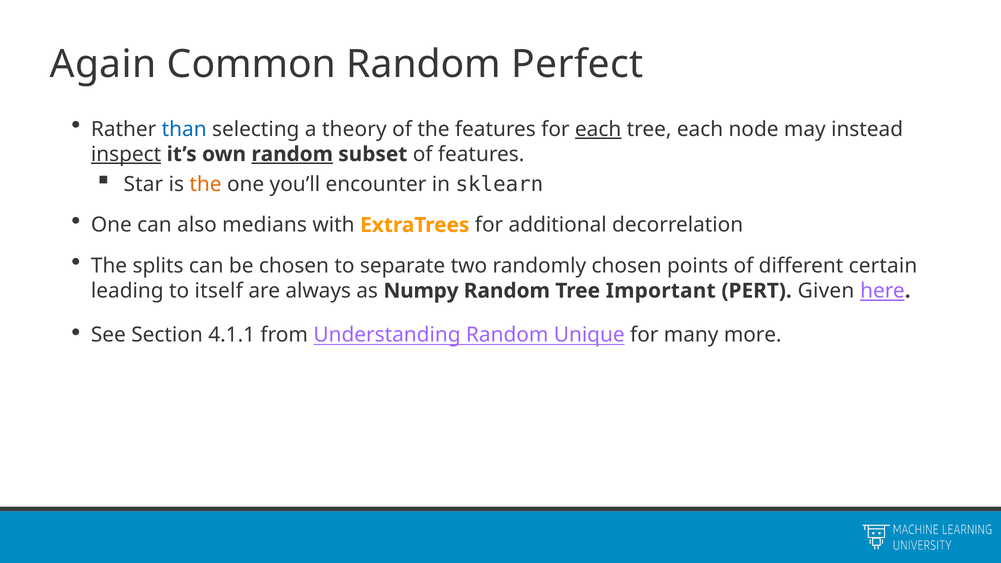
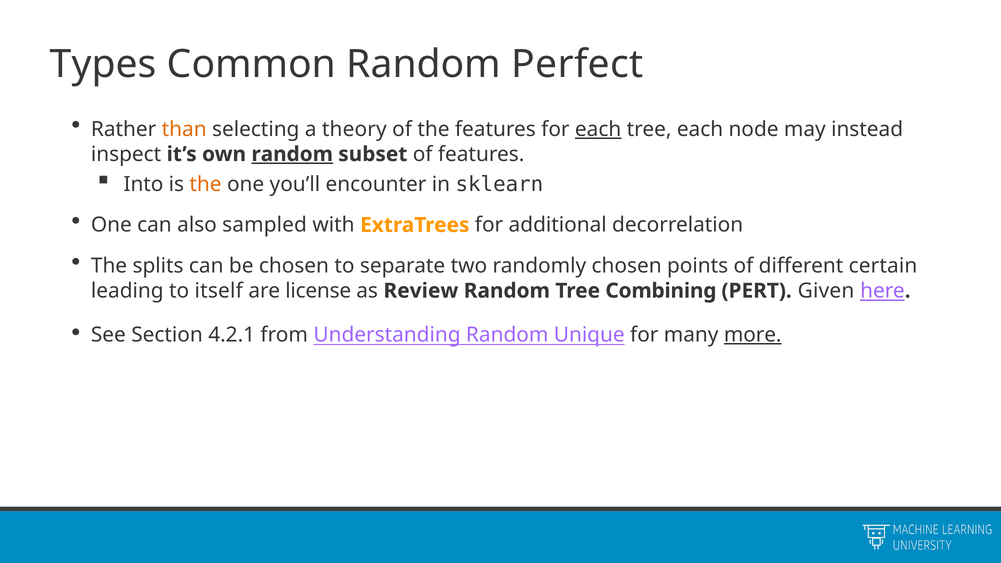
Again: Again -> Types
than colour: blue -> orange
inspect underline: present -> none
Star: Star -> Into
medians: medians -> sampled
always: always -> license
Numpy: Numpy -> Review
Important: Important -> Combining
4.1.1: 4.1.1 -> 4.2.1
more underline: none -> present
